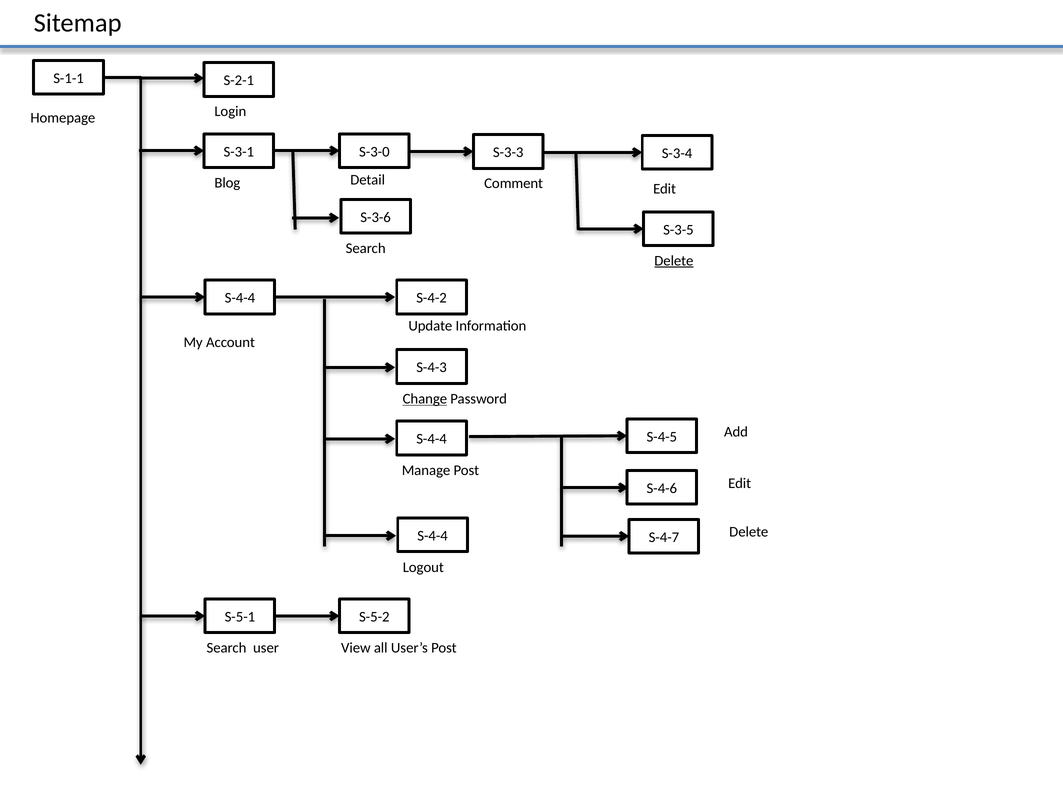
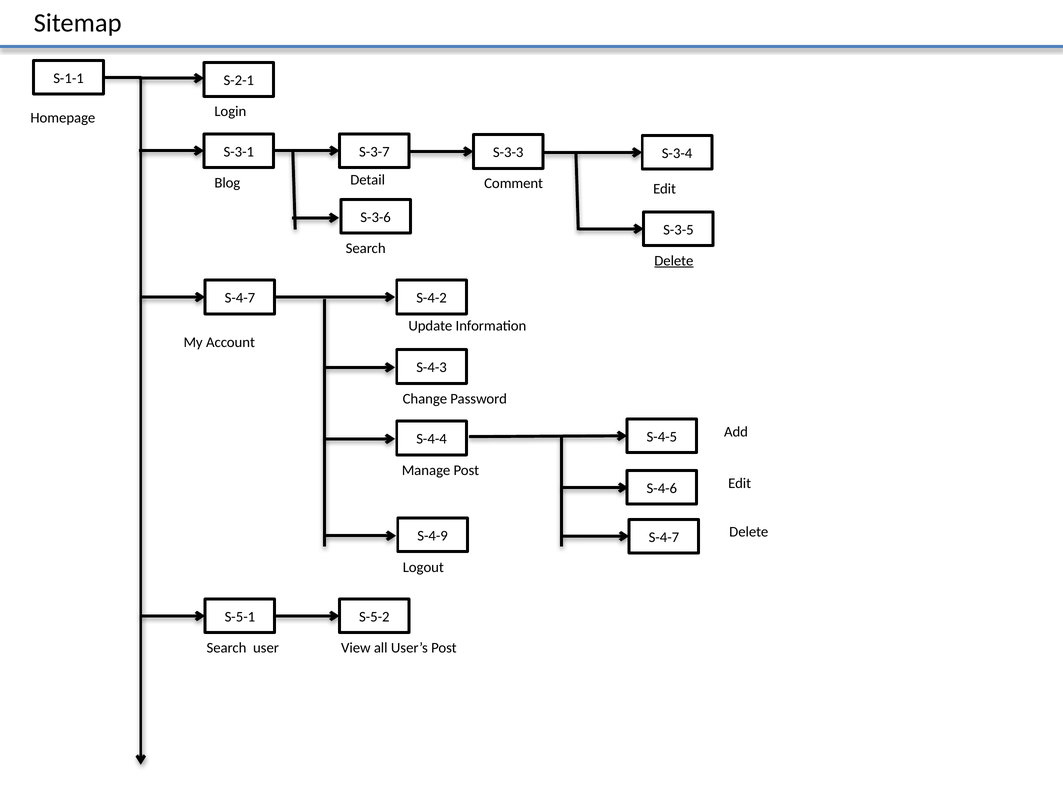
S-3-0: S-3-0 -> S-3-7
S-4-4 at (240, 298): S-4-4 -> S-4-7
Change underline: present -> none
S-4-4 at (433, 536): S-4-4 -> S-4-9
